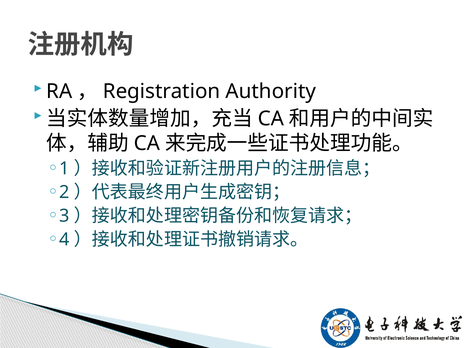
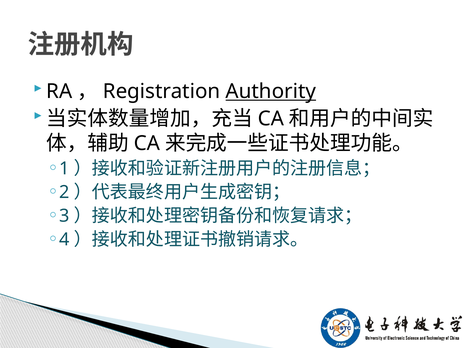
Authority underline: none -> present
